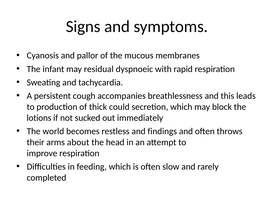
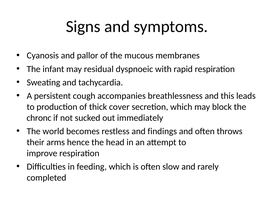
could: could -> cover
lotions: lotions -> chronc
about: about -> hence
